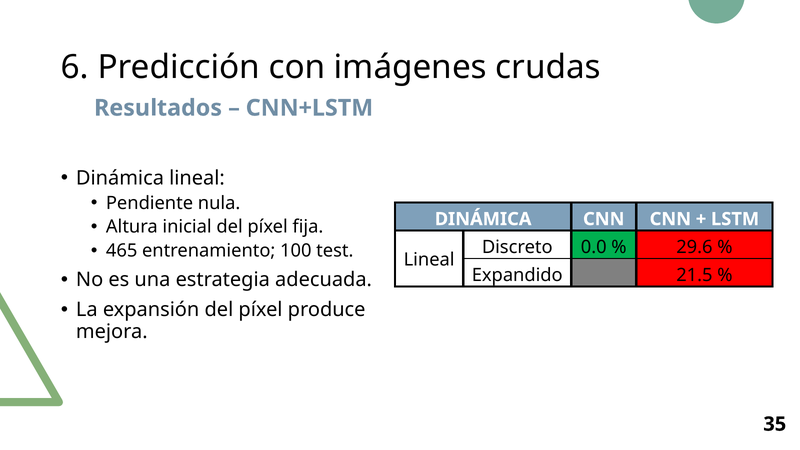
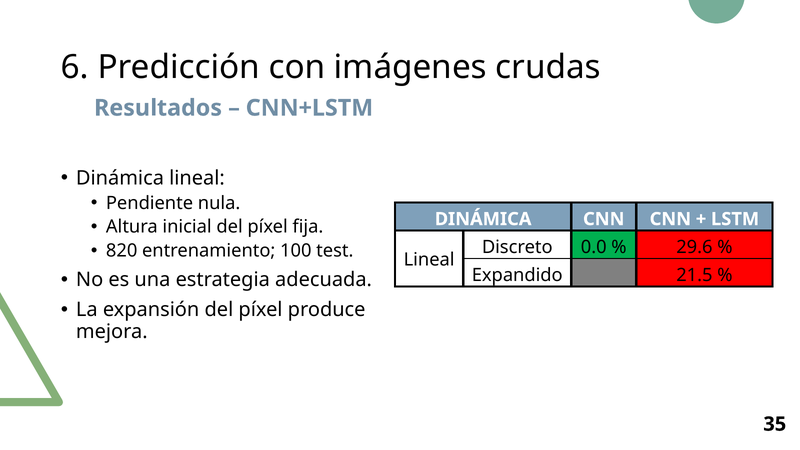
465: 465 -> 820
